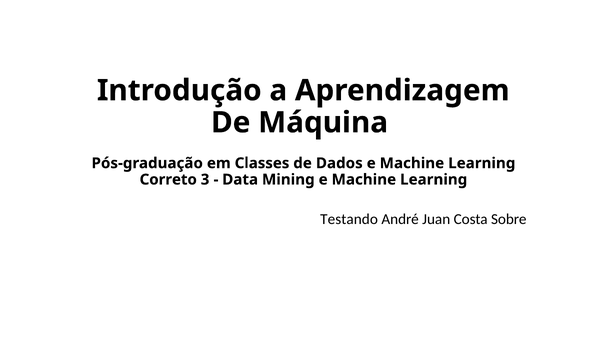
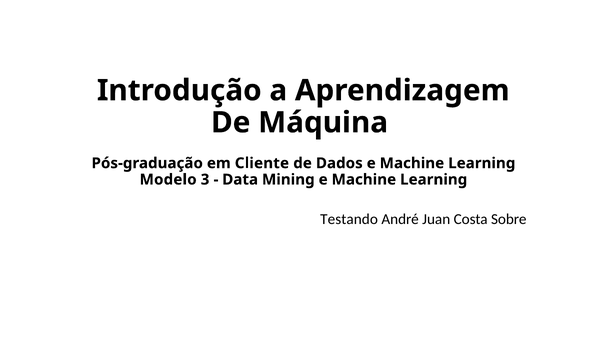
Classes: Classes -> Cliente
Correto: Correto -> Modelo
